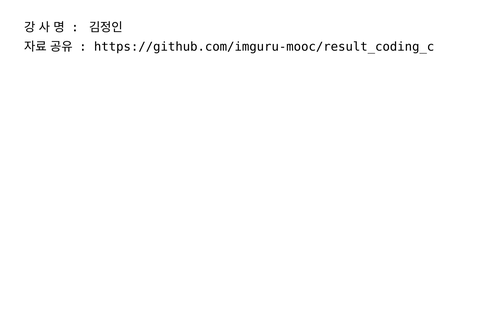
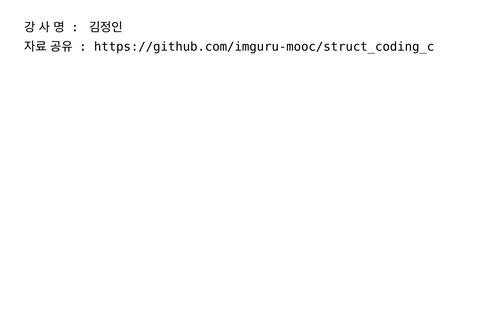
https://github.com/imguru-mooc/result_coding_c: https://github.com/imguru-mooc/result_coding_c -> https://github.com/imguru-mooc/struct_coding_c
